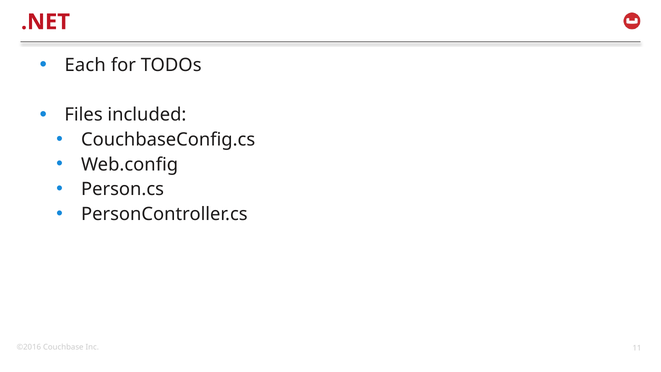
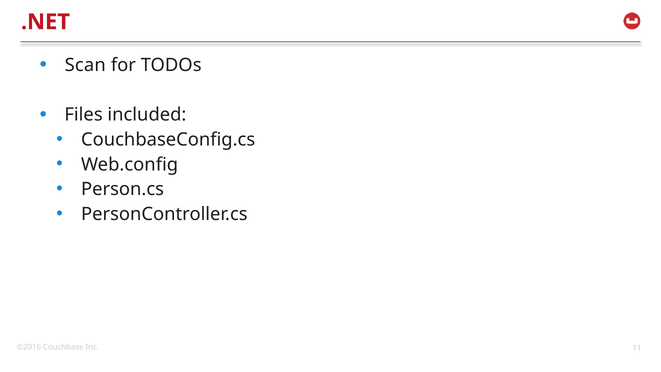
Each: Each -> Scan
